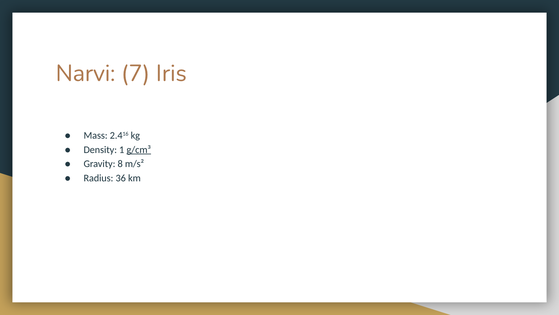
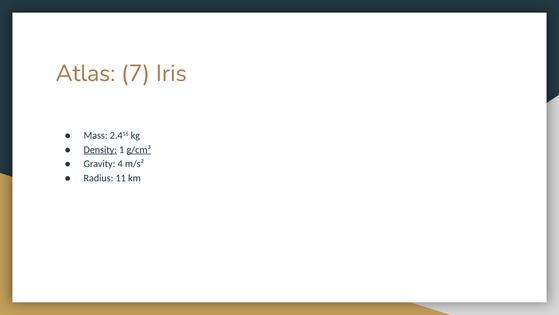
Narvi: Narvi -> Atlas
Density underline: none -> present
8: 8 -> 4
36: 36 -> 11
